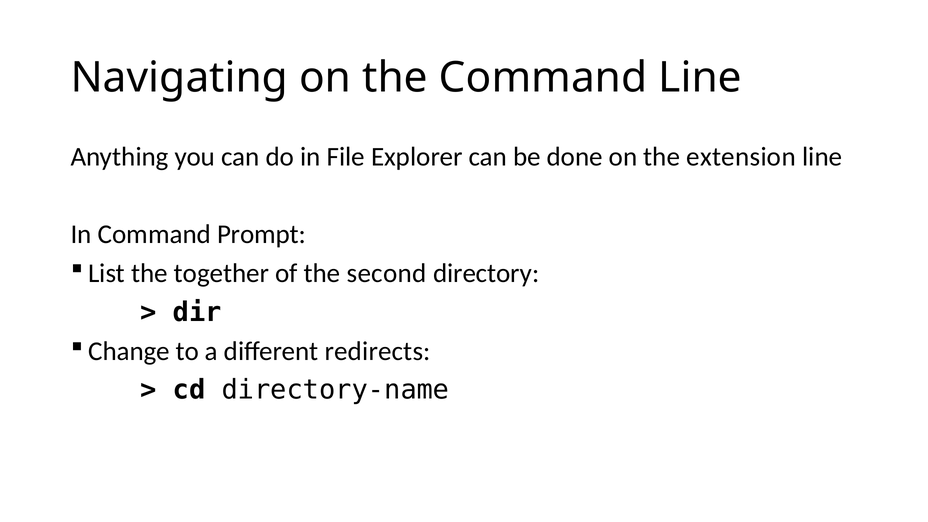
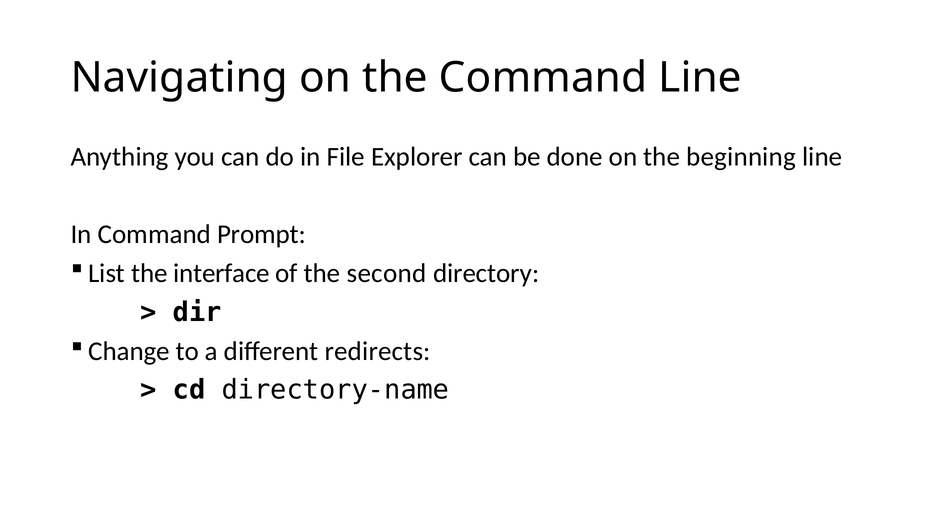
extension: extension -> beginning
together: together -> interface
